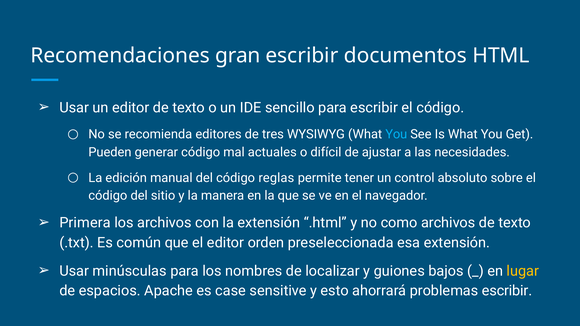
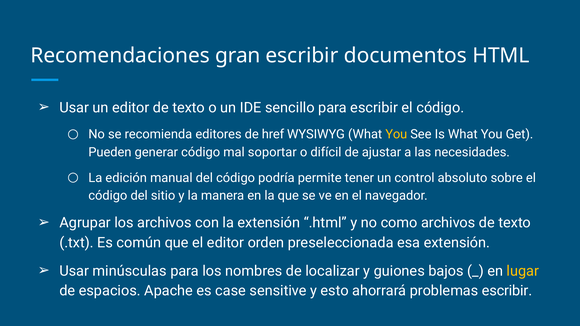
tres: tres -> href
You at (396, 134) colour: light blue -> yellow
actuales: actuales -> soportar
reglas: reglas -> podría
Primera: Primera -> Agrupar
